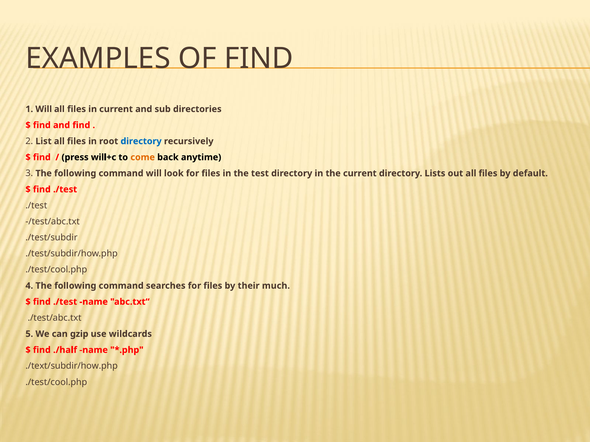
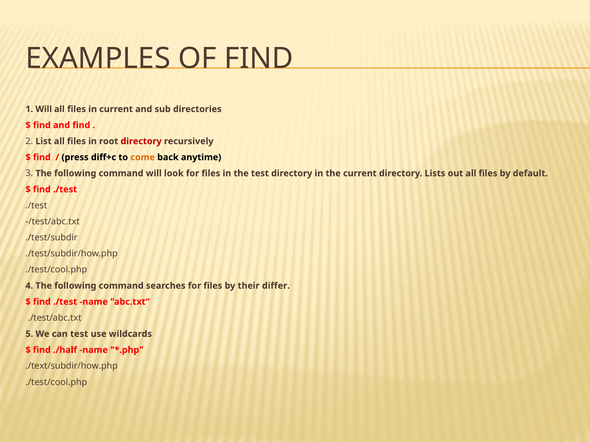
directory at (141, 141) colour: blue -> red
will+c: will+c -> diff+c
much: much -> differ
can gzip: gzip -> test
